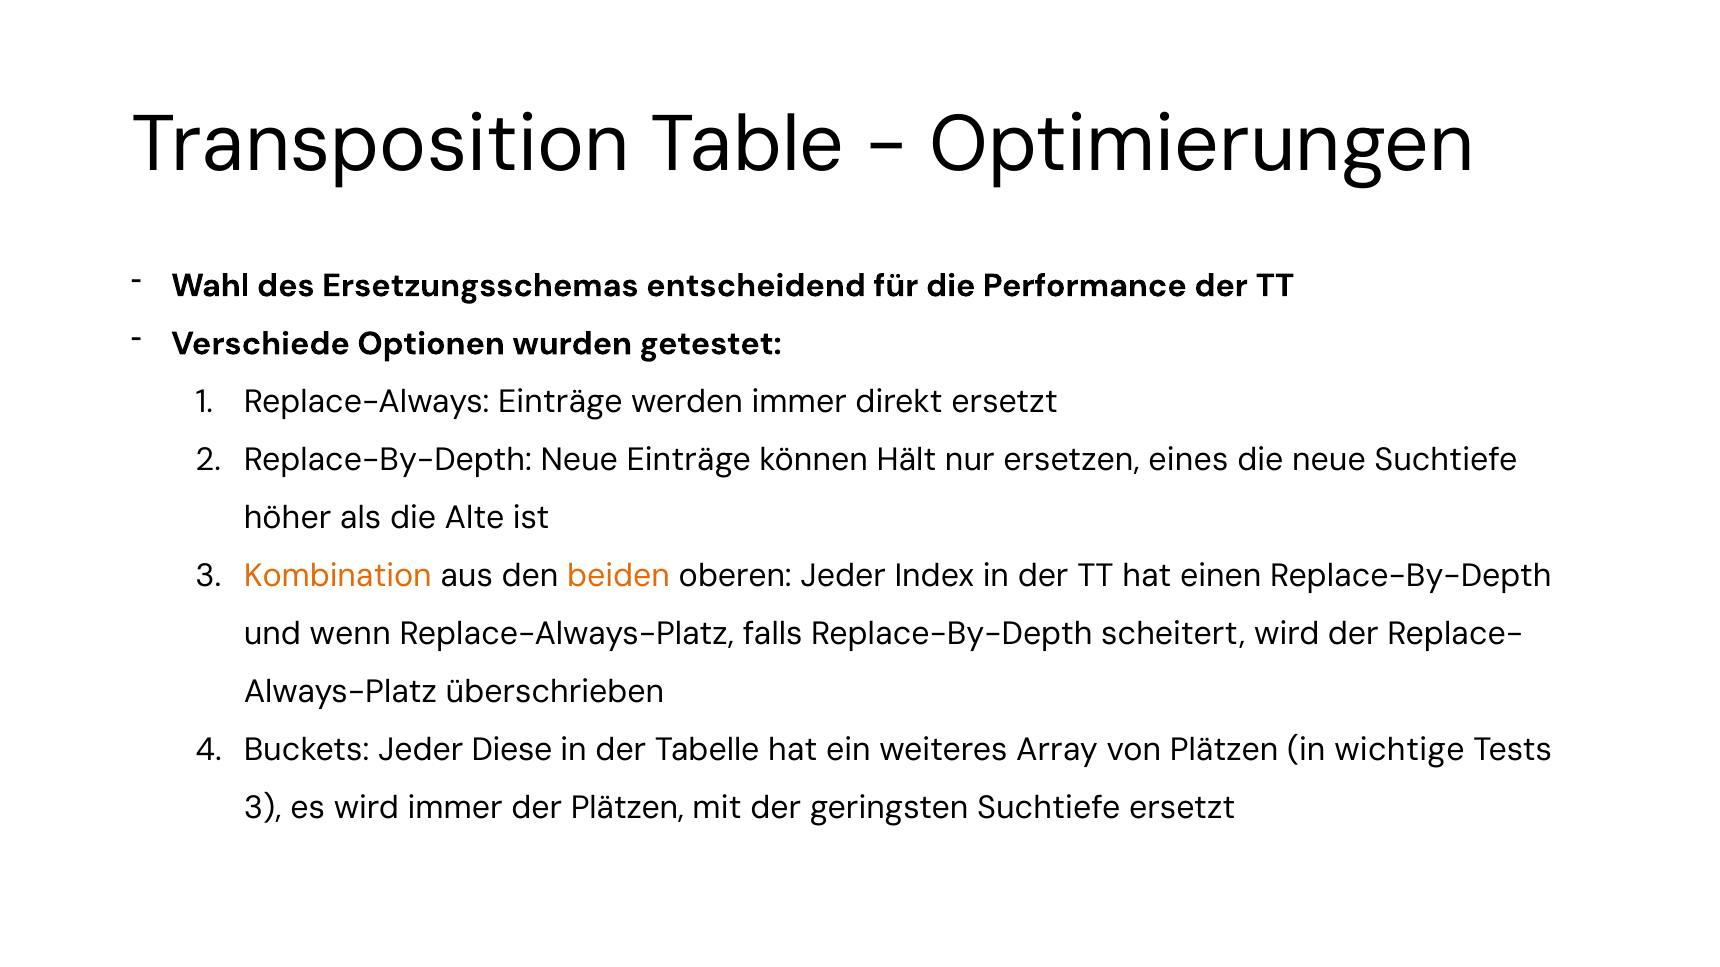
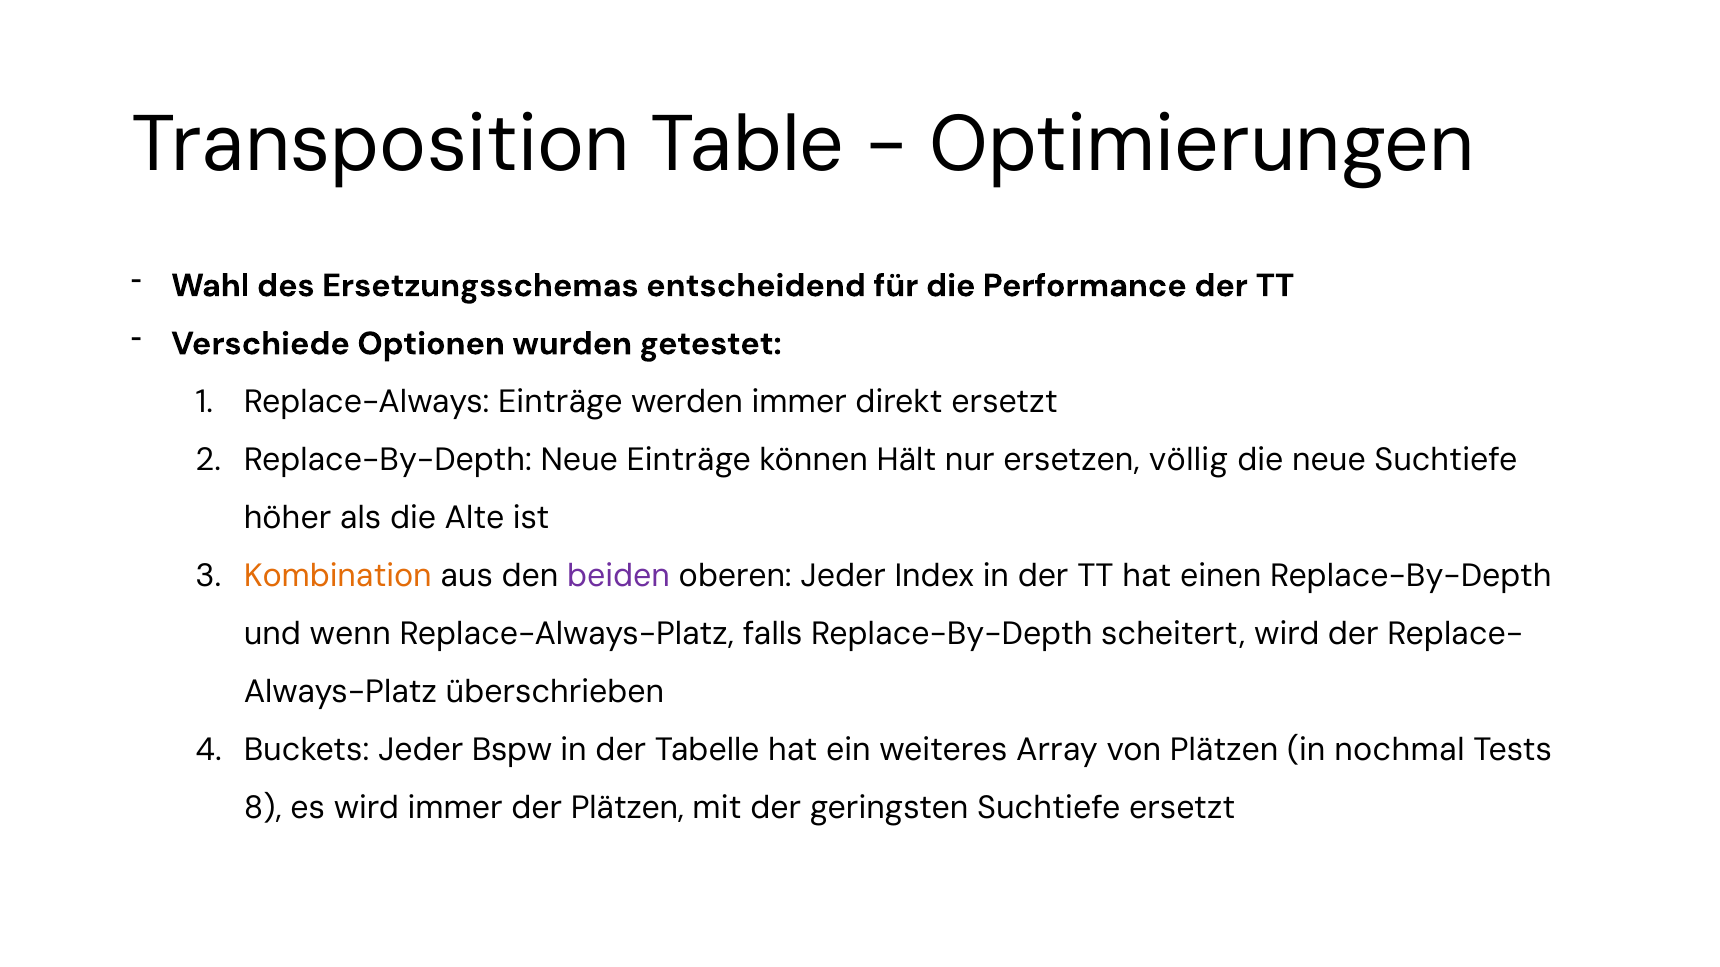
eines: eines -> völlig
beiden colour: orange -> purple
Diese: Diese -> Bspw
wichtige: wichtige -> nochmal
3 at (263, 808): 3 -> 8
